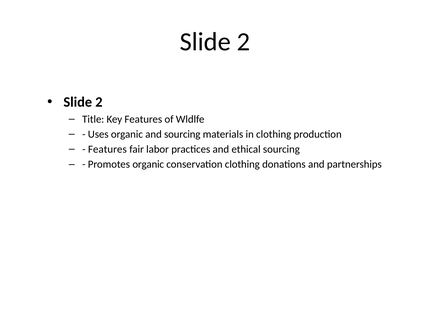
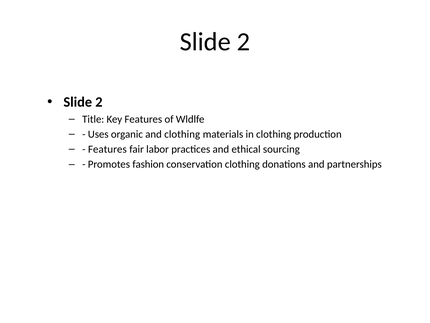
and sourcing: sourcing -> clothing
Promotes organic: organic -> fashion
